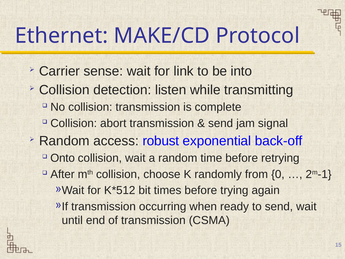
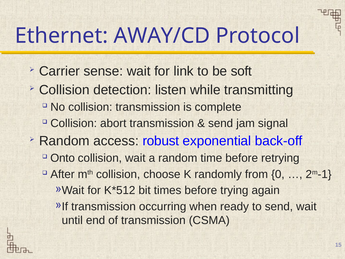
MAKE/CD: MAKE/CD -> AWAY/CD
into: into -> soft
